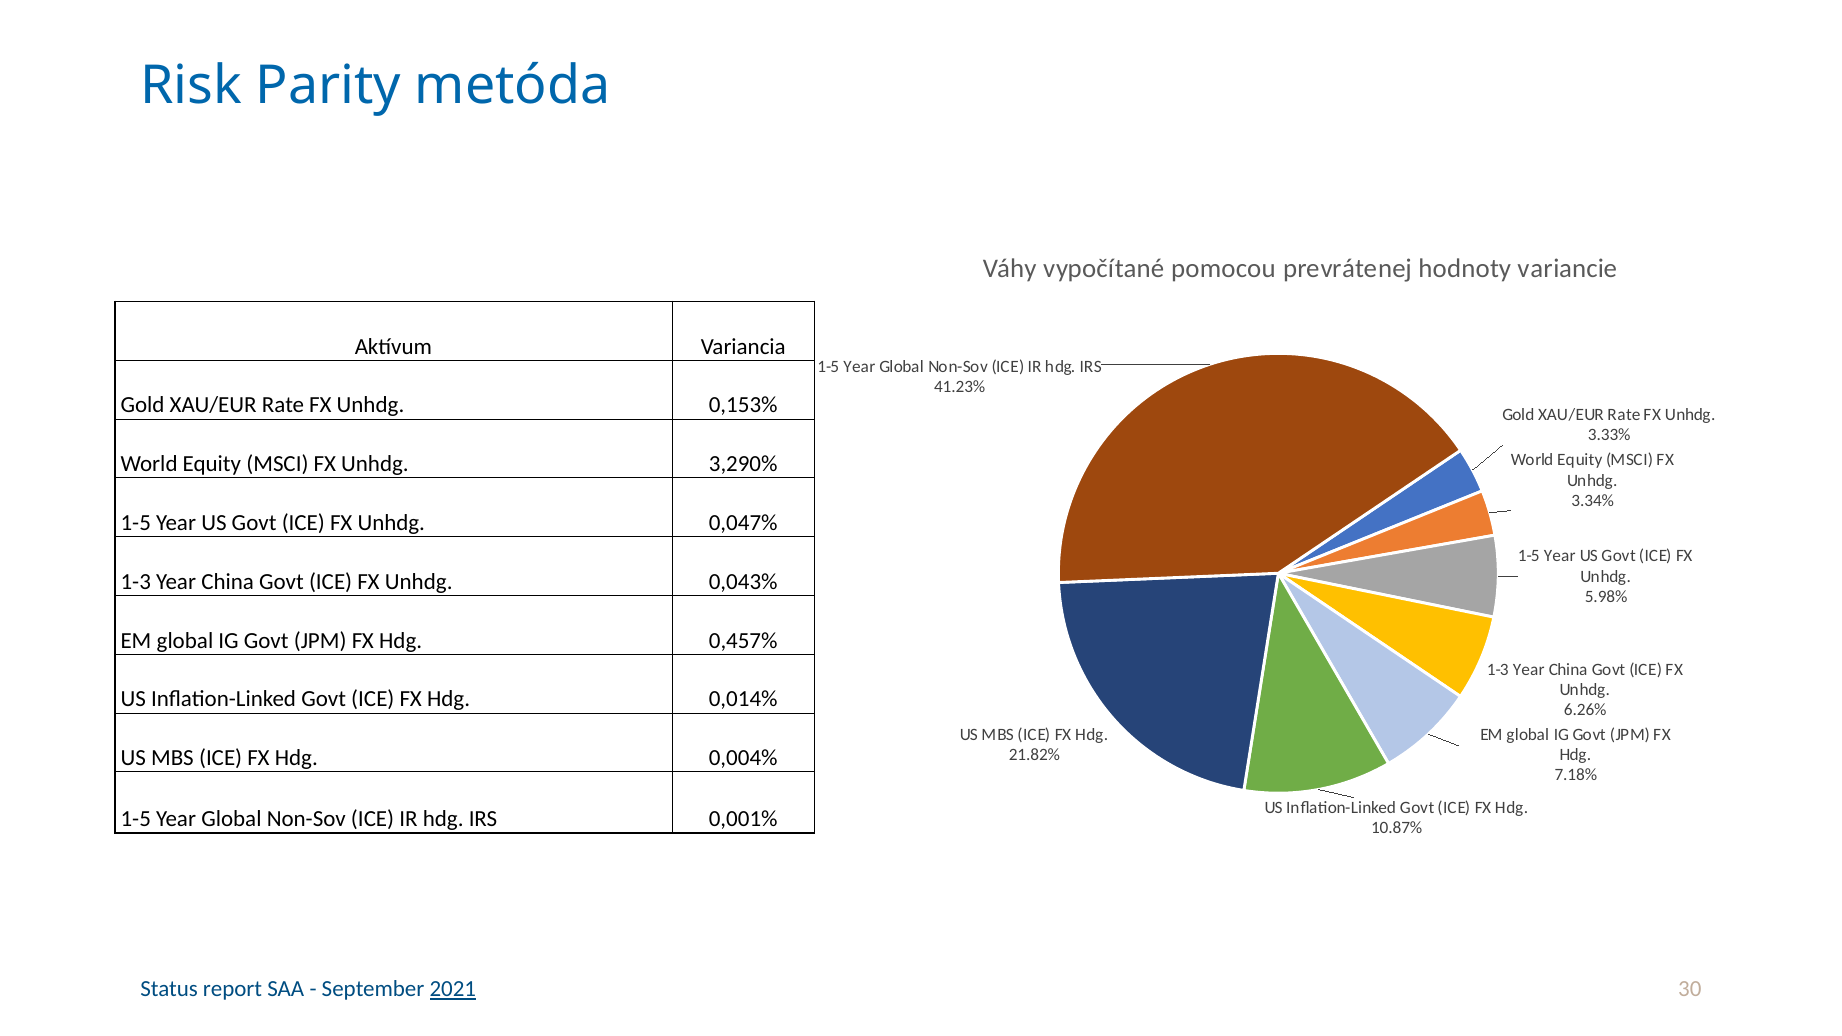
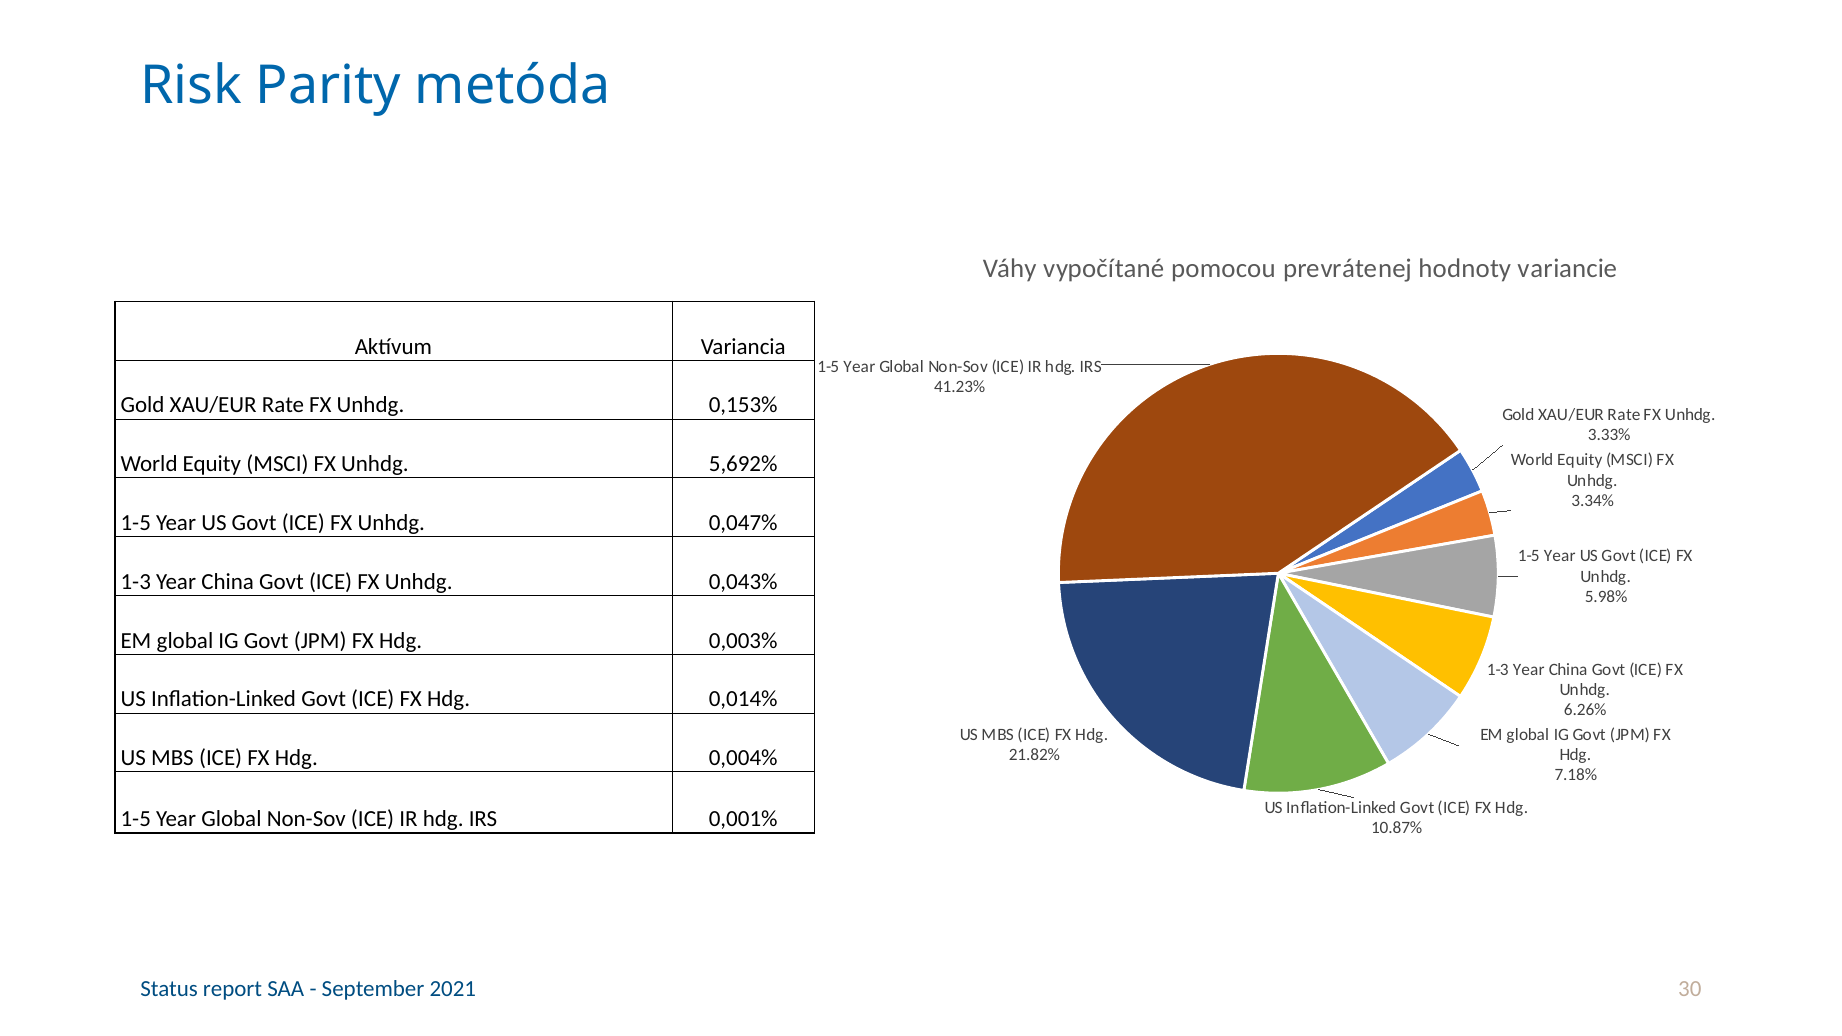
3,290%: 3,290% -> 5,692%
0,457%: 0,457% -> 0,003%
2021 underline: present -> none
